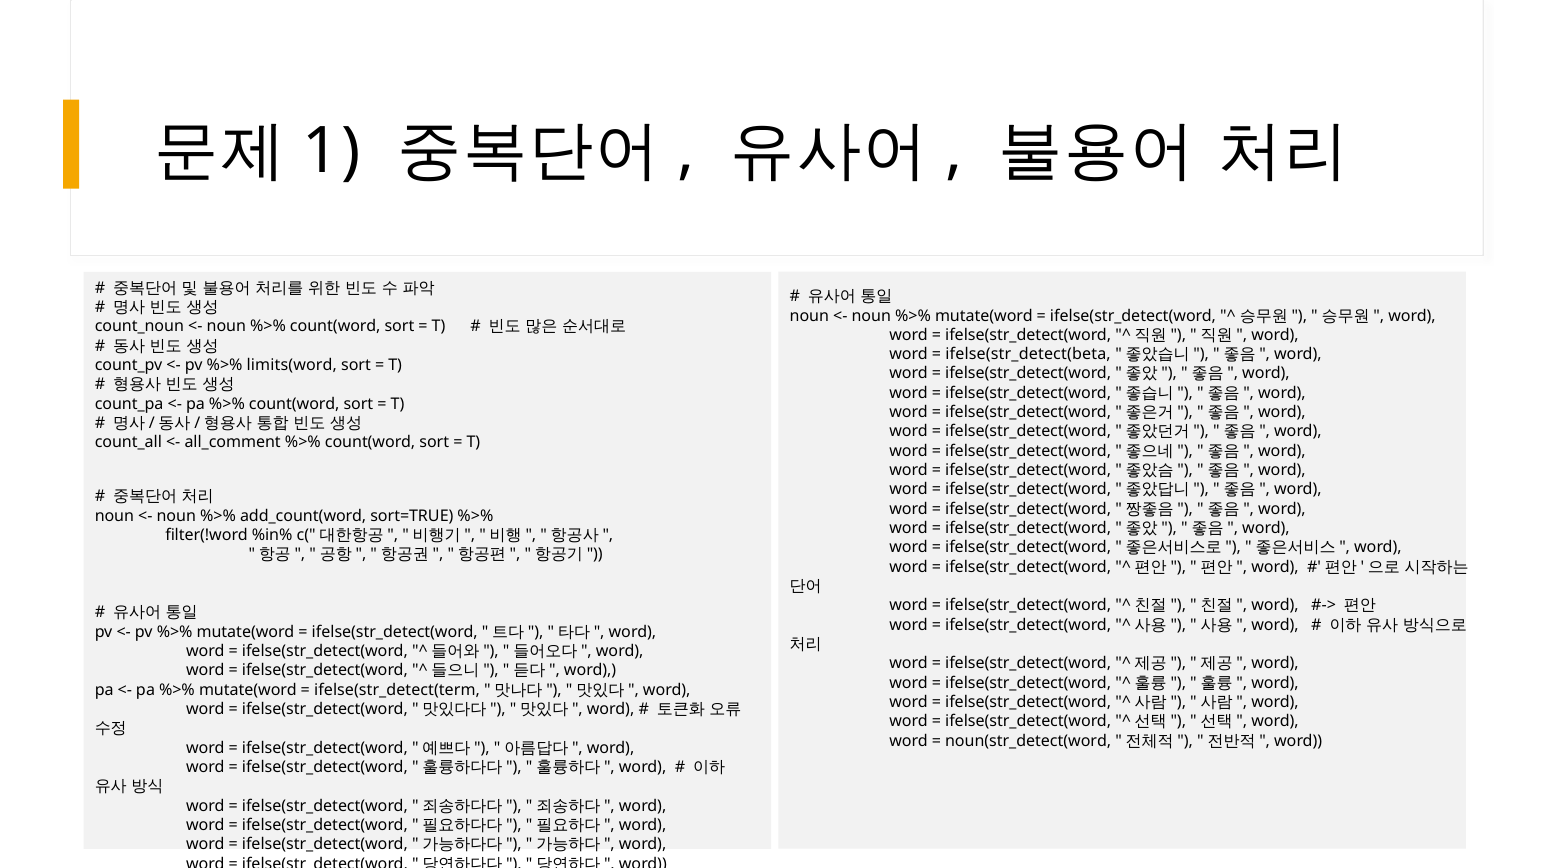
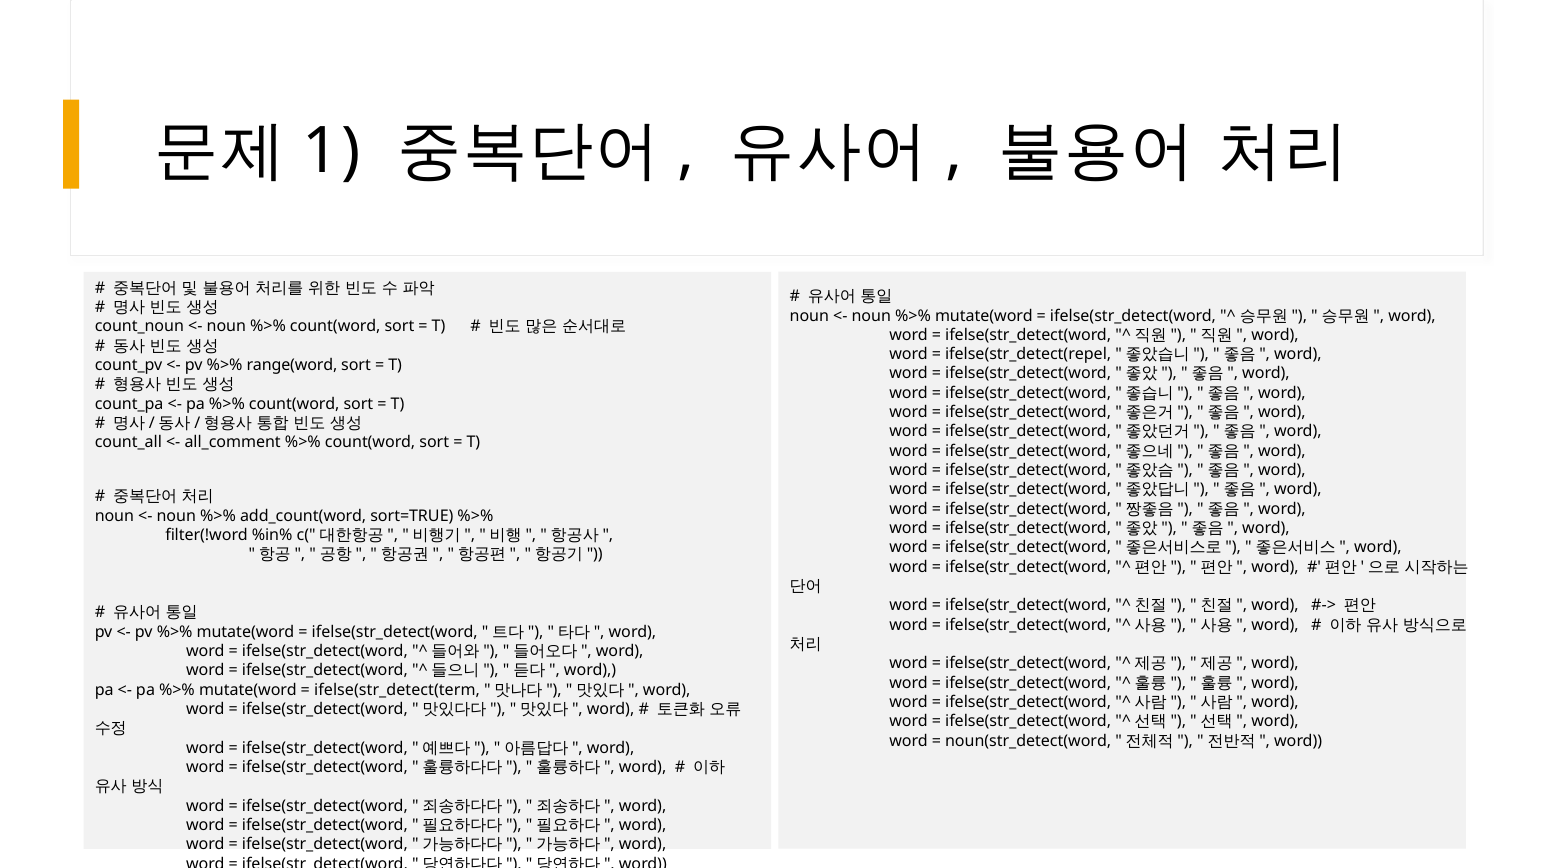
ifelse(str_detect(beta: ifelse(str_detect(beta -> ifelse(str_detect(repel
limits(word: limits(word -> range(word
